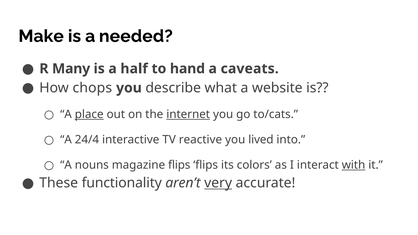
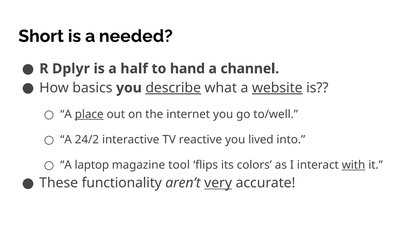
Make: Make -> Short
Many: Many -> Dplyr
caveats: caveats -> channel
chops: chops -> basics
describe underline: none -> present
website underline: none -> present
internet underline: present -> none
to/cats: to/cats -> to/well
24/4: 24/4 -> 24/2
nouns: nouns -> laptop
magazine flips: flips -> tool
